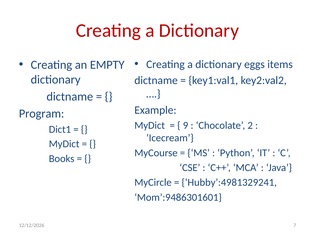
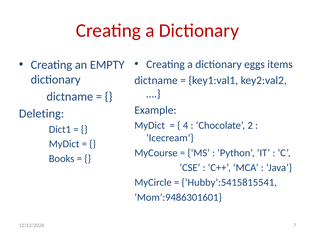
Program: Program -> Deleting
9: 9 -> 4
Hubby’:4981329241: Hubby’:4981329241 -> Hubby’:5415815541
